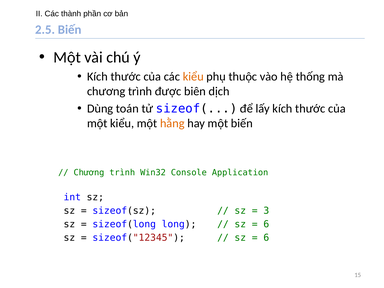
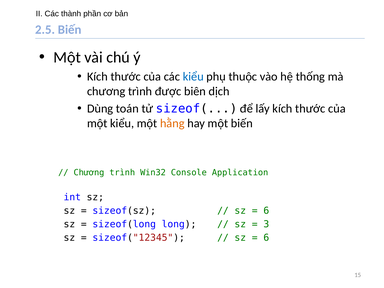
kiểu at (193, 77) colour: orange -> blue
3 at (266, 211): 3 -> 6
6 at (266, 224): 6 -> 3
